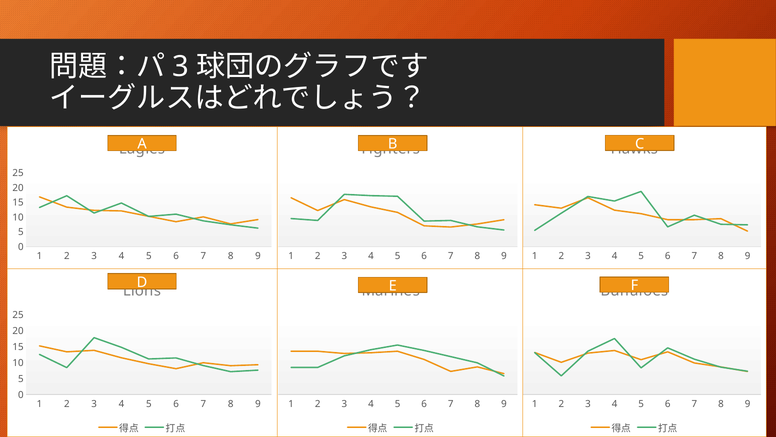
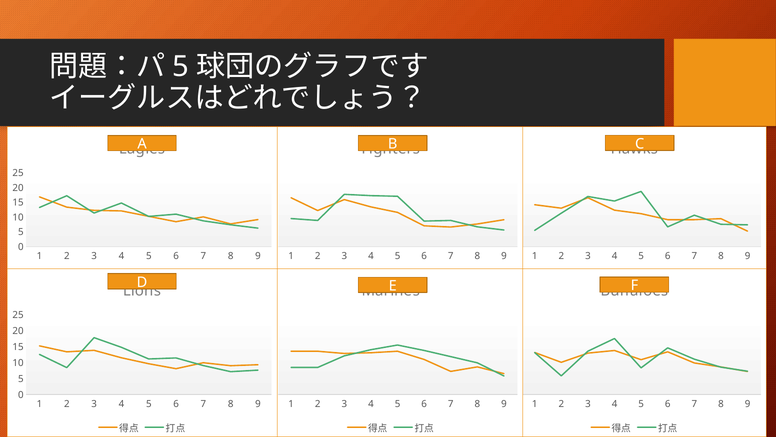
3 at (181, 66): 3 -> 5
